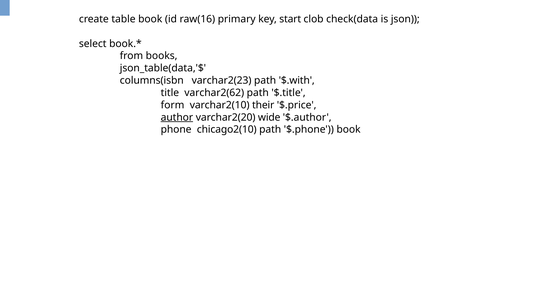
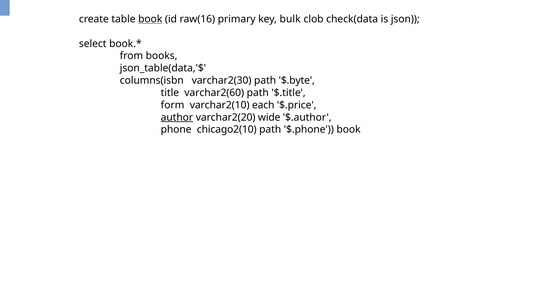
book at (150, 19) underline: none -> present
start: start -> bulk
varchar2(23: varchar2(23 -> varchar2(30
$.with: $.with -> $.byte
varchar2(62: varchar2(62 -> varchar2(60
their: their -> each
